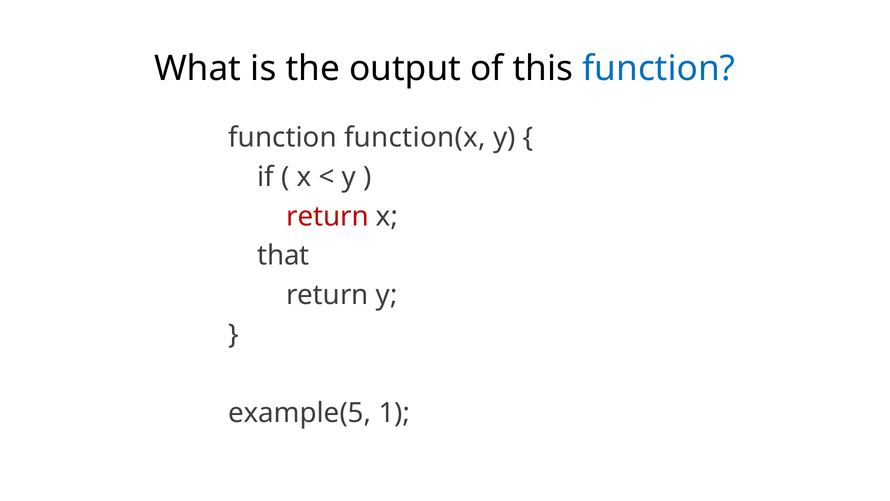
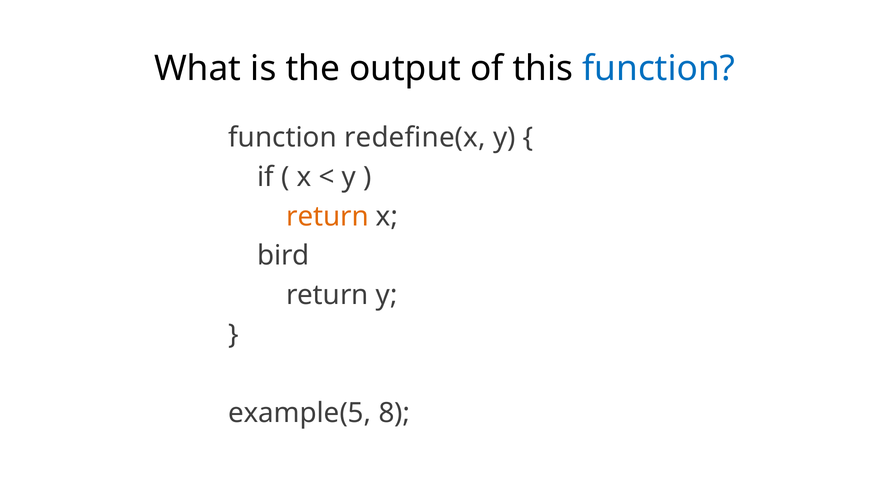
function(x: function(x -> redefine(x
return at (328, 216) colour: red -> orange
that: that -> bird
1: 1 -> 8
